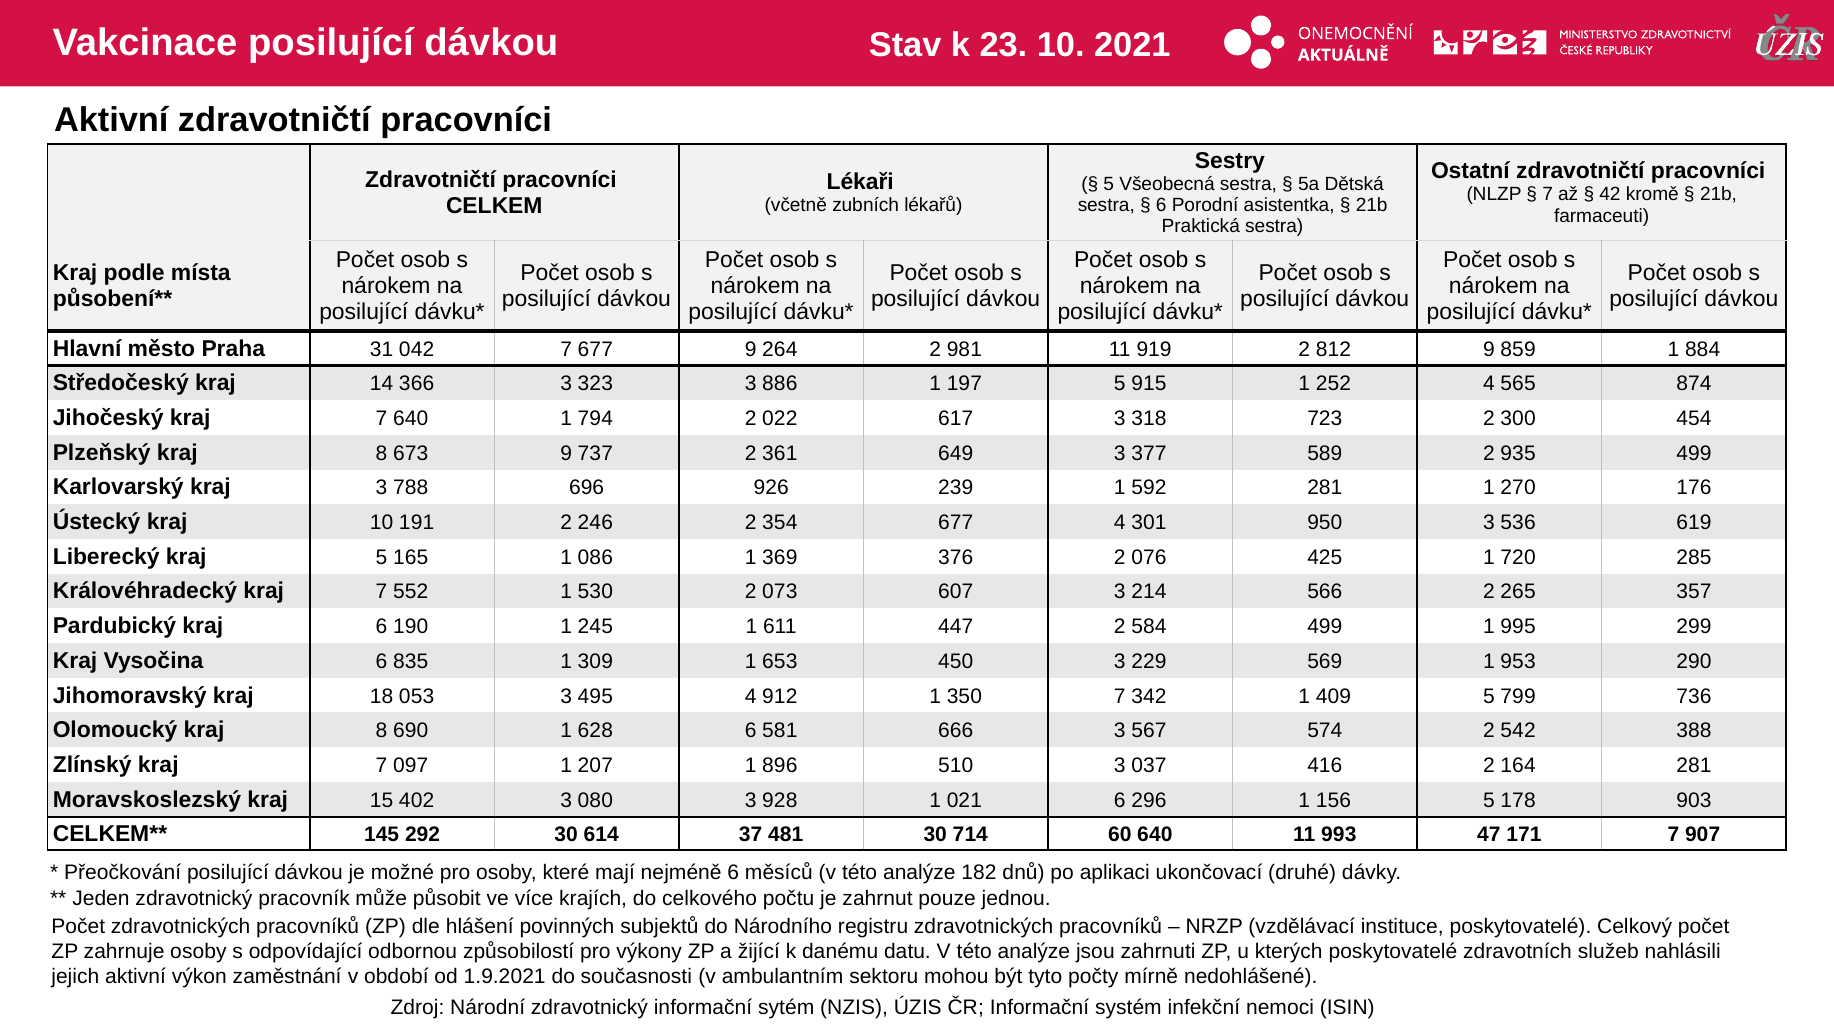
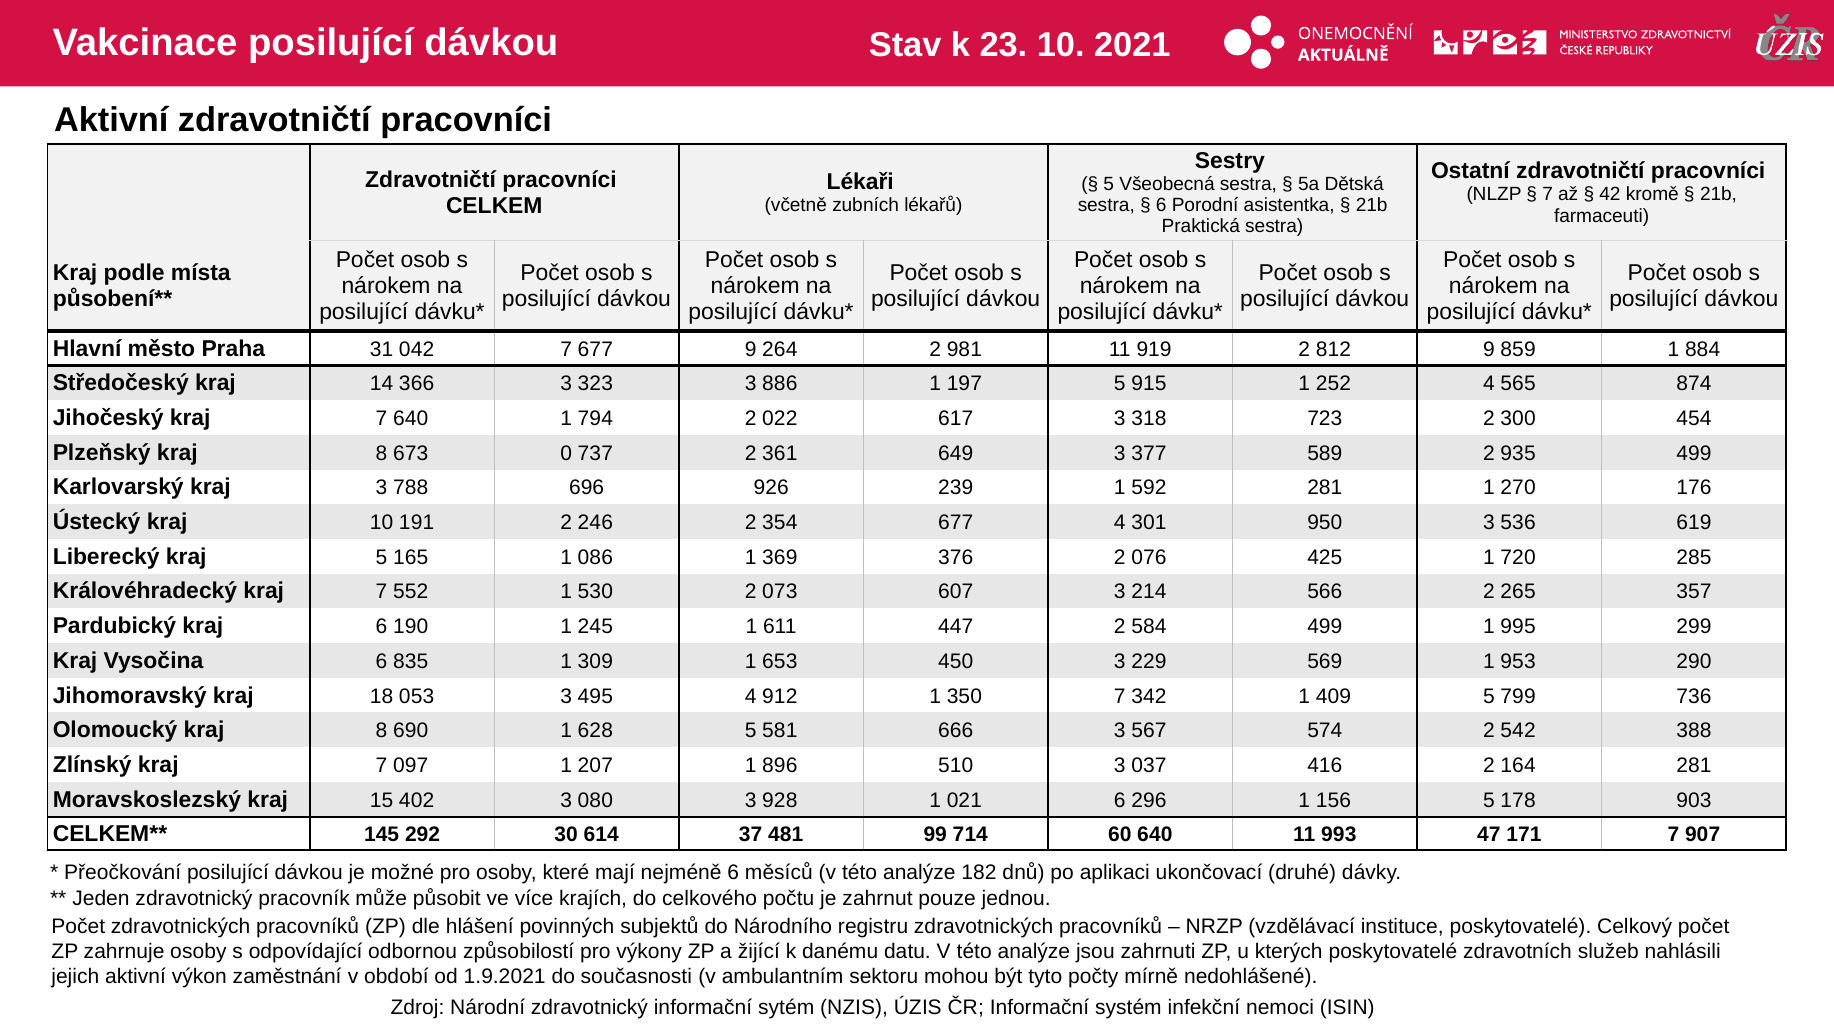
673 9: 9 -> 0
628 6: 6 -> 5
481 30: 30 -> 99
